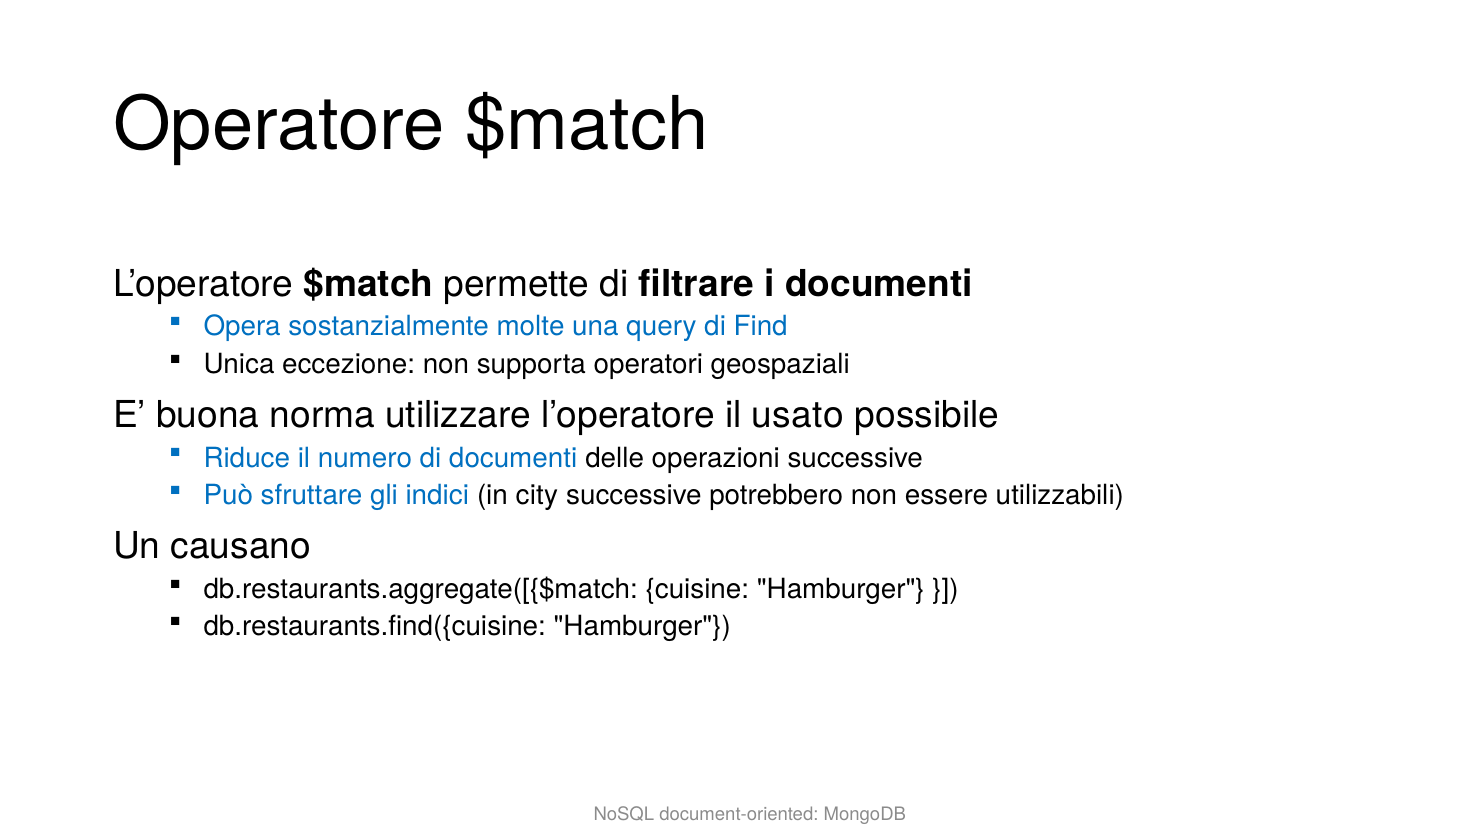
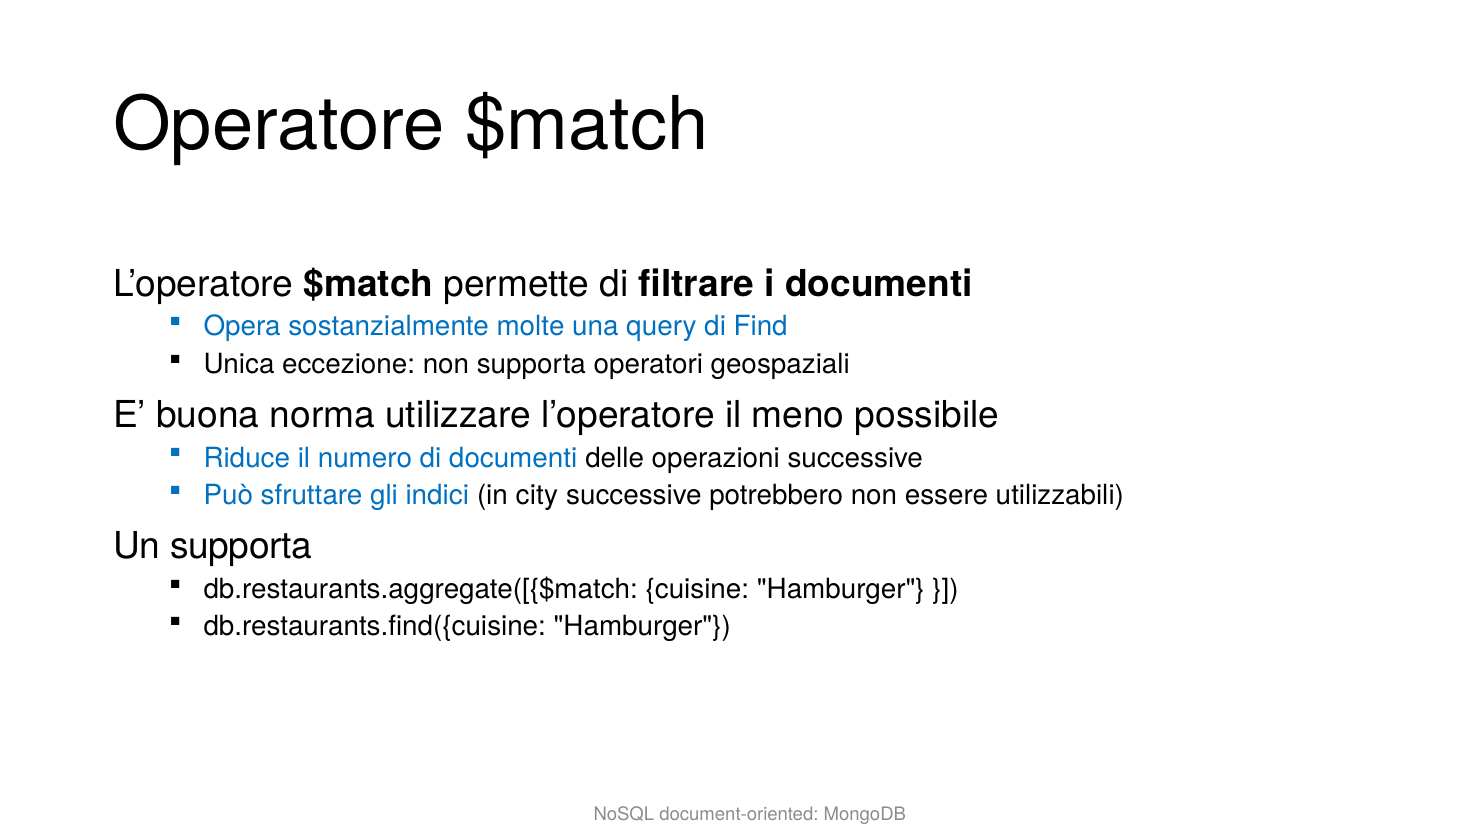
usato: usato -> meno
Un causano: causano -> supporta
